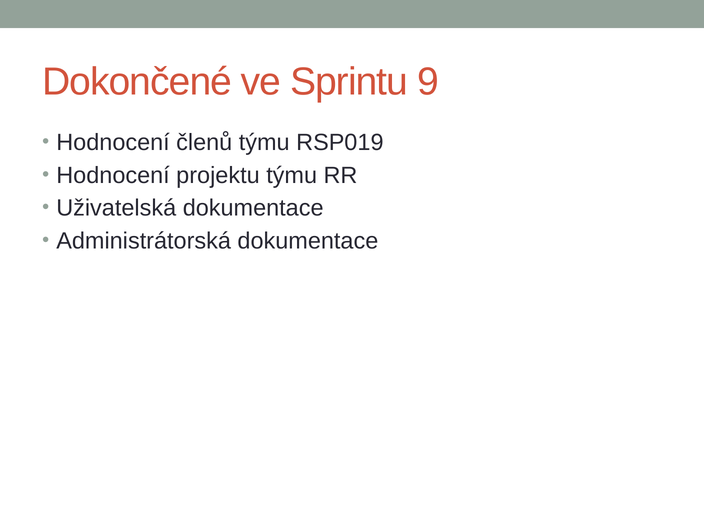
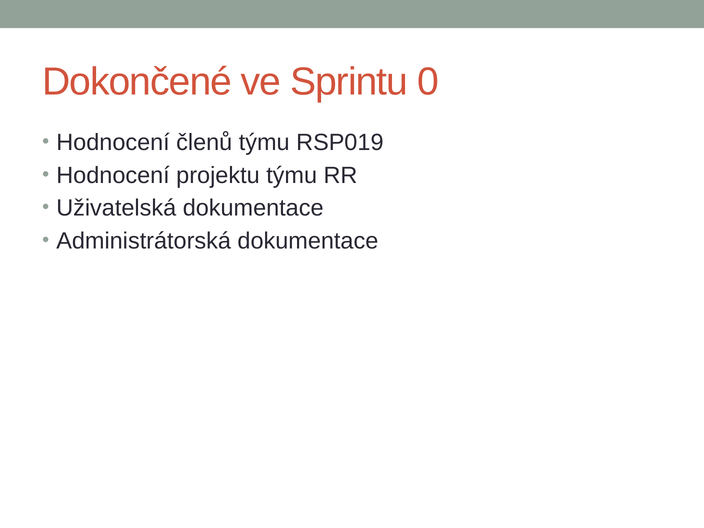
9: 9 -> 0
